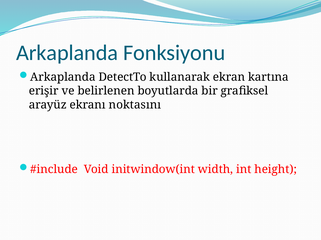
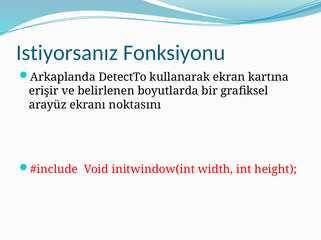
Arkaplanda at (67, 53): Arkaplanda -> Istiyorsanız
